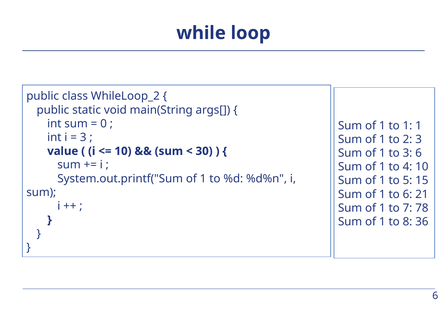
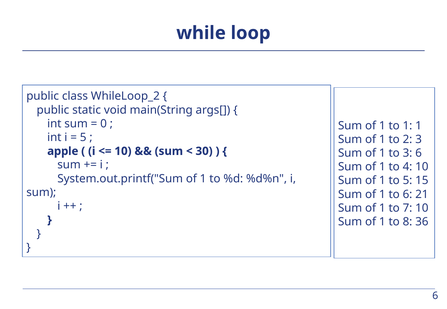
3 at (83, 138): 3 -> 5
value: value -> apple
7 78: 78 -> 10
